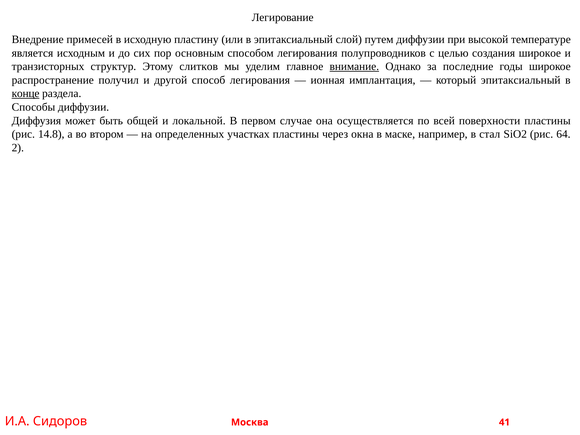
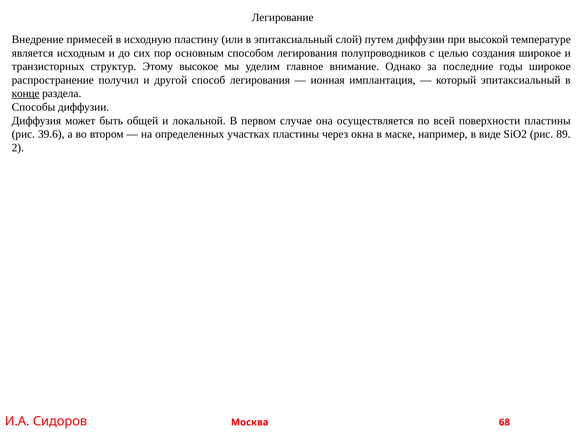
слитков: слитков -> высокое
внимание underline: present -> none
14.8: 14.8 -> 39.6
стал: стал -> виде
64: 64 -> 89
41: 41 -> 68
